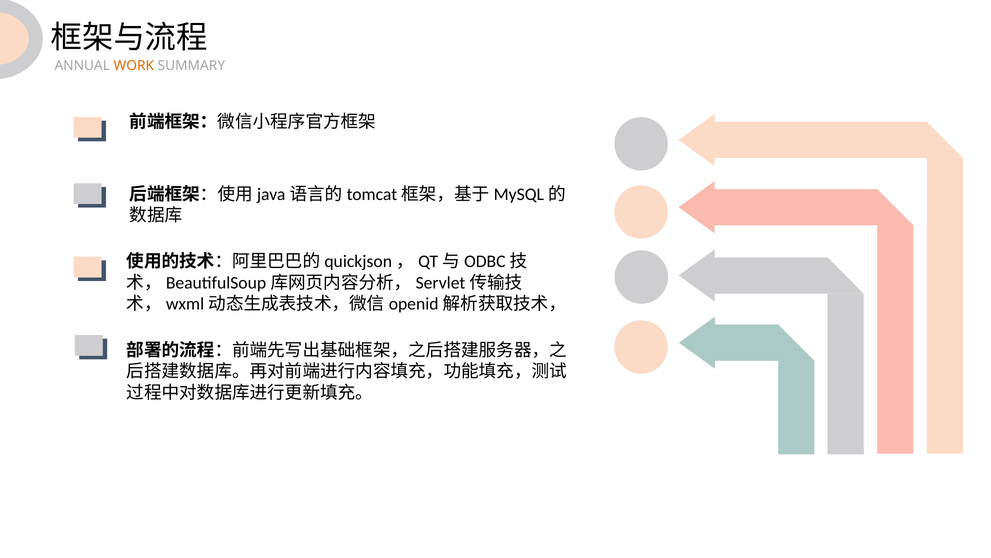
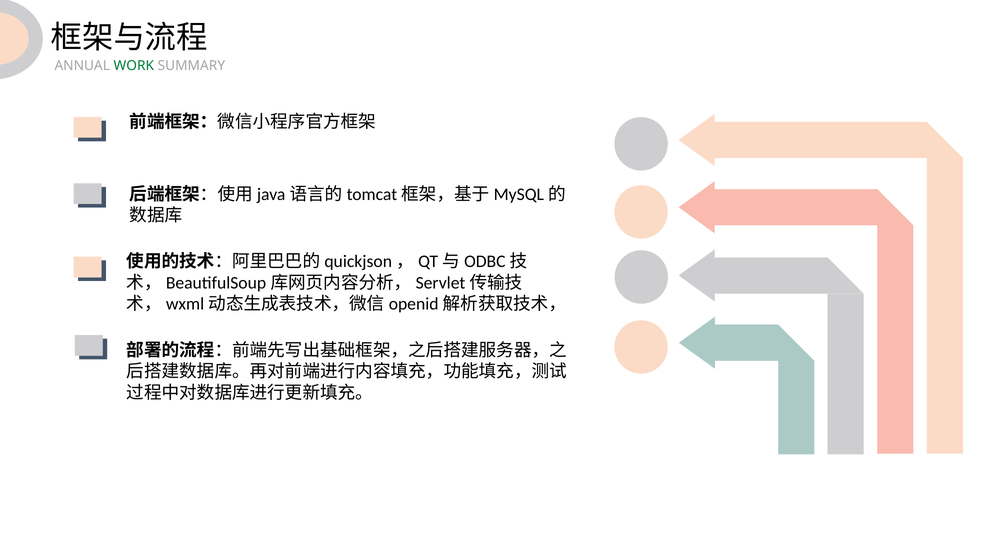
WORK colour: orange -> green
